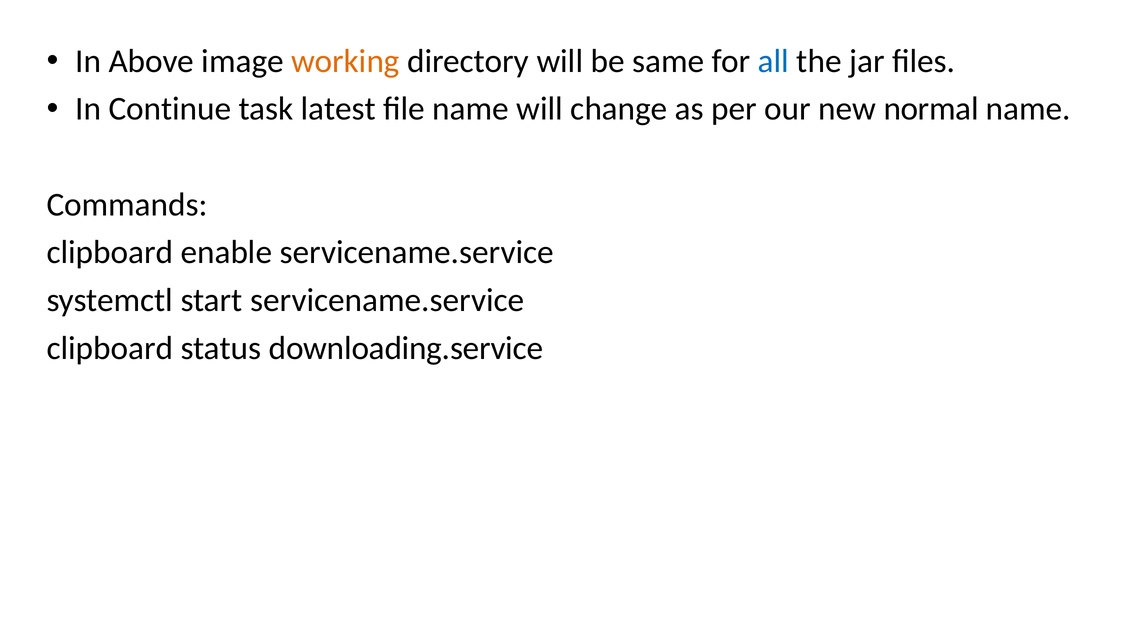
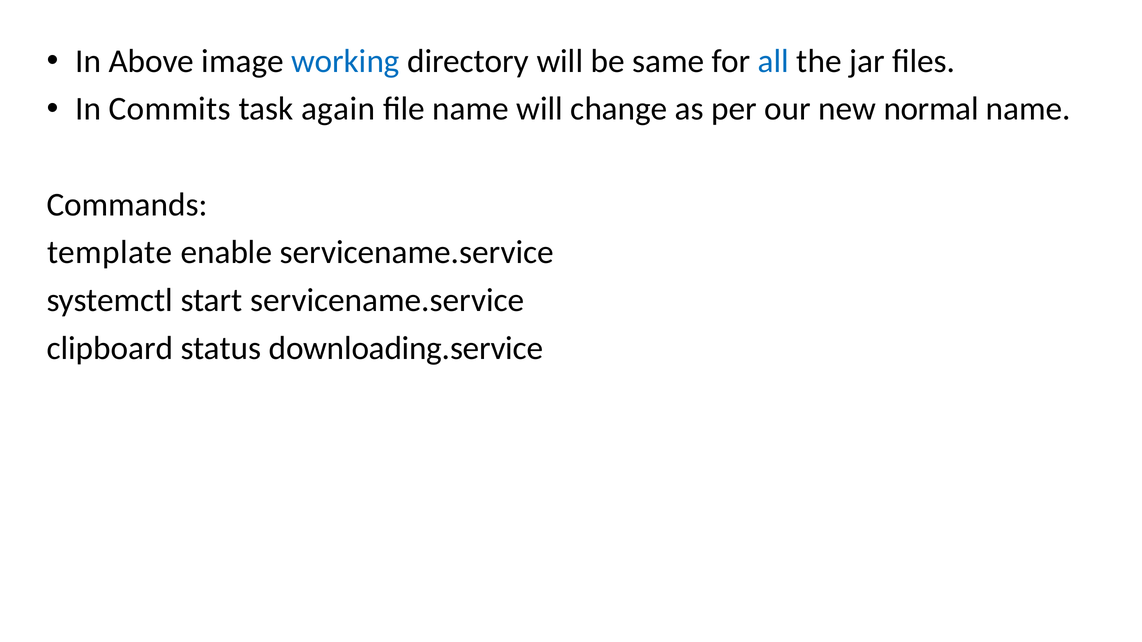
working colour: orange -> blue
Continue: Continue -> Commits
latest: latest -> again
clipboard at (110, 253): clipboard -> template
